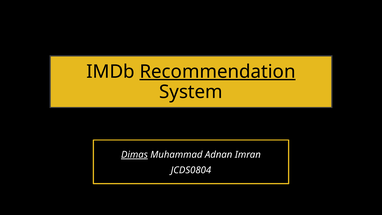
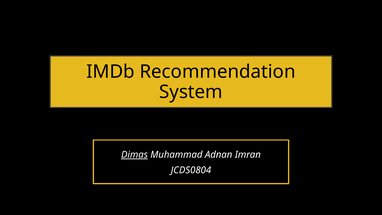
Recommendation underline: present -> none
